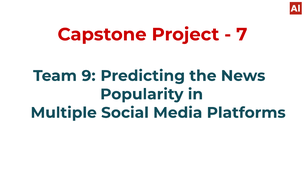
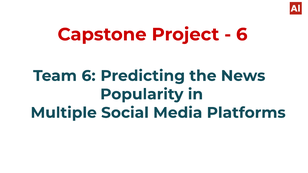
7 at (242, 35): 7 -> 6
Team 9: 9 -> 6
